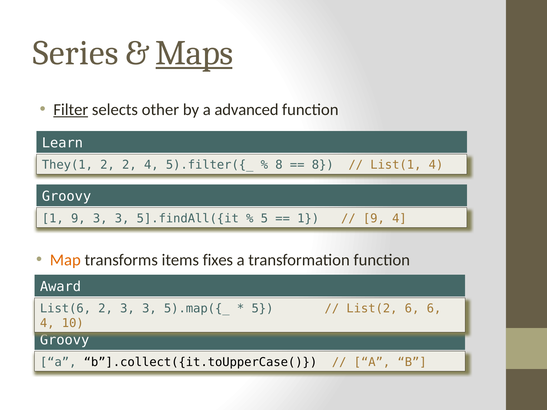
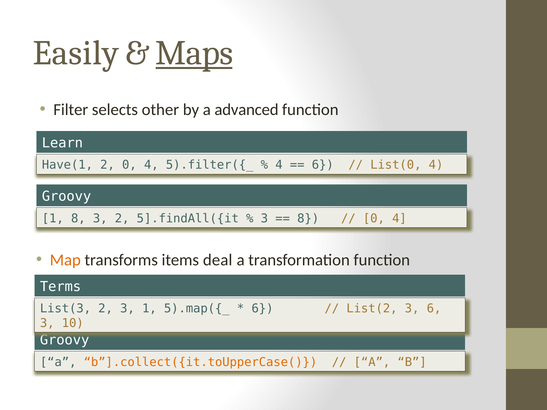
Series: Series -> Easily
Filter underline: present -> none
They(1: They(1 -> Have(1
2 2: 2 -> 0
8 at (279, 165): 8 -> 4
8 at (323, 165): 8 -> 6
List(1: List(1 -> List(0
1 9: 9 -> 8
3 at (122, 218): 3 -> 2
5 at (264, 218): 5 -> 3
1 at (308, 218): 1 -> 8
9 at (374, 218): 9 -> 0
fixes: fixes -> deal
Award: Award -> Terms
List(6: List(6 -> List(3
2 3 3: 3 -> 1
5 at (262, 309): 5 -> 6
List(2 6: 6 -> 3
4 at (47, 323): 4 -> 3
b”].collect({it.toUpperCase( colour: black -> orange
